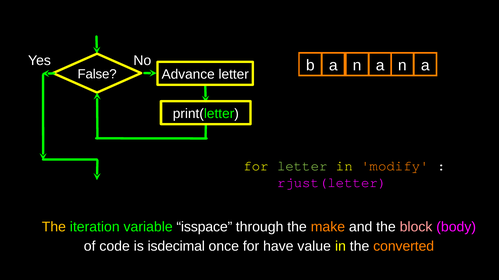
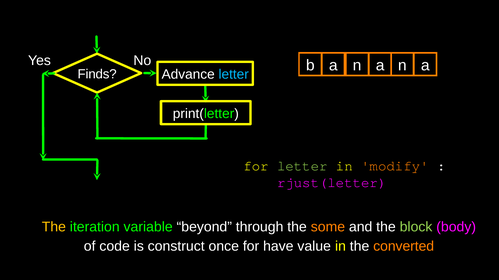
False: False -> Finds
letter at (234, 74) colour: white -> light blue
isspace: isspace -> beyond
make: make -> some
block colour: pink -> light green
isdecimal: isdecimal -> construct
